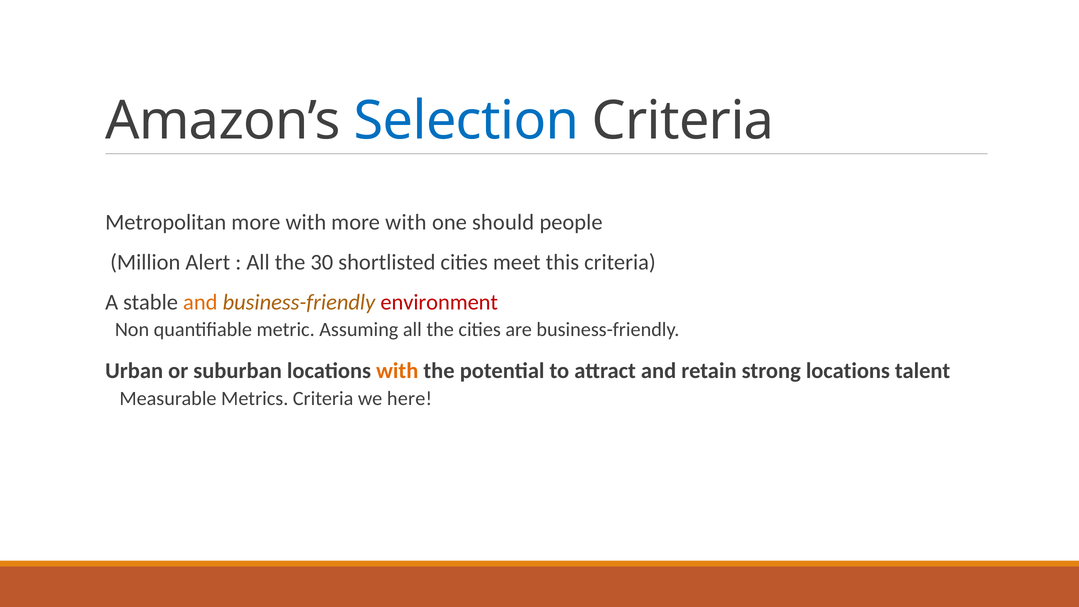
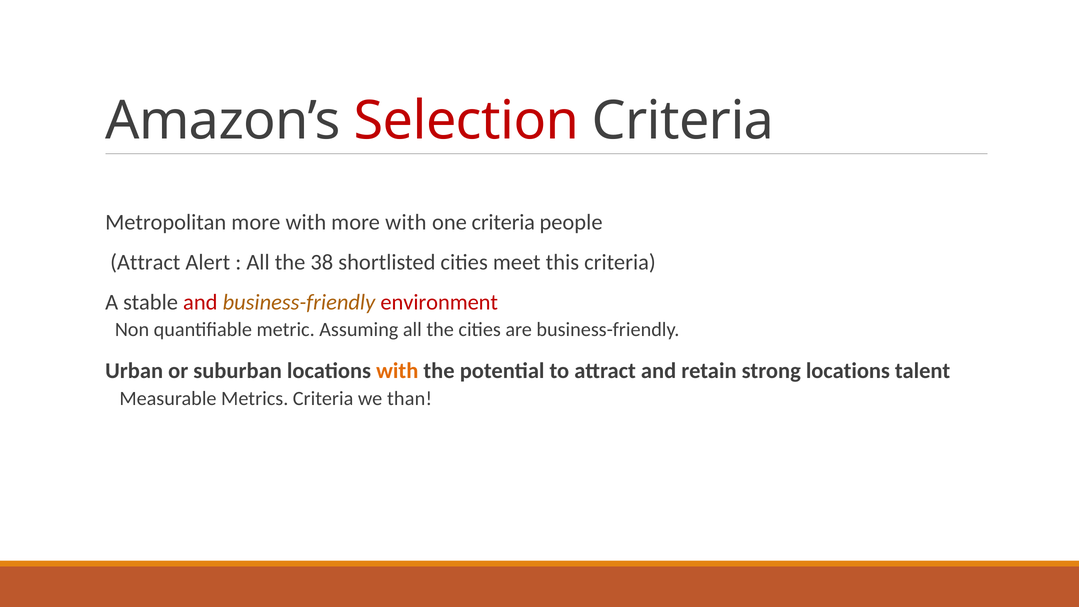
Selection colour: blue -> red
one should: should -> criteria
Million at (145, 262): Million -> Attract
30: 30 -> 38
and at (200, 302) colour: orange -> red
here: here -> than
